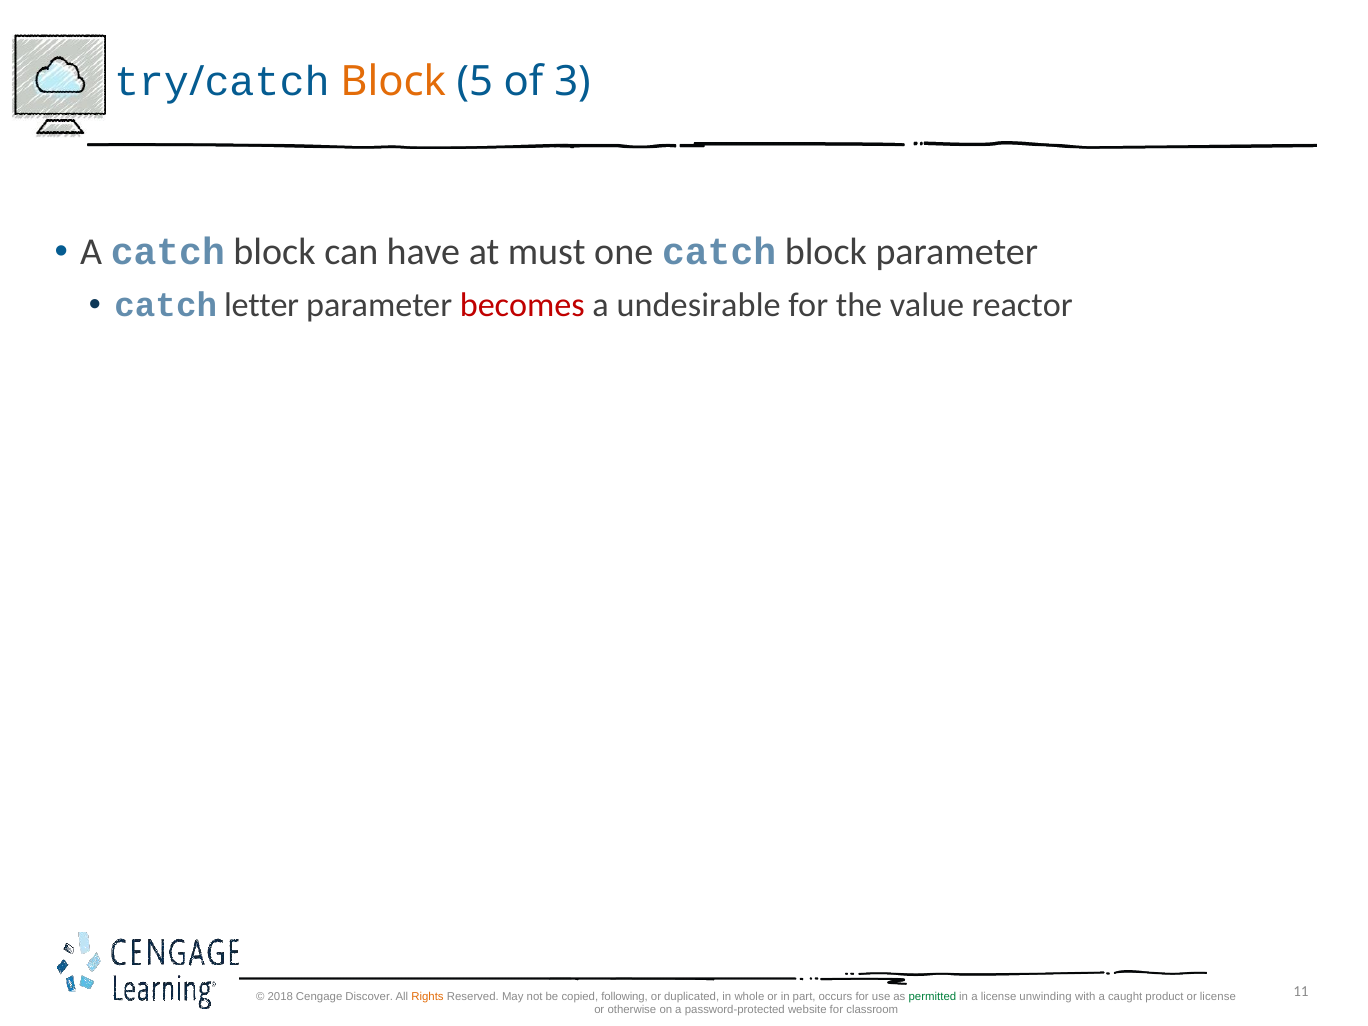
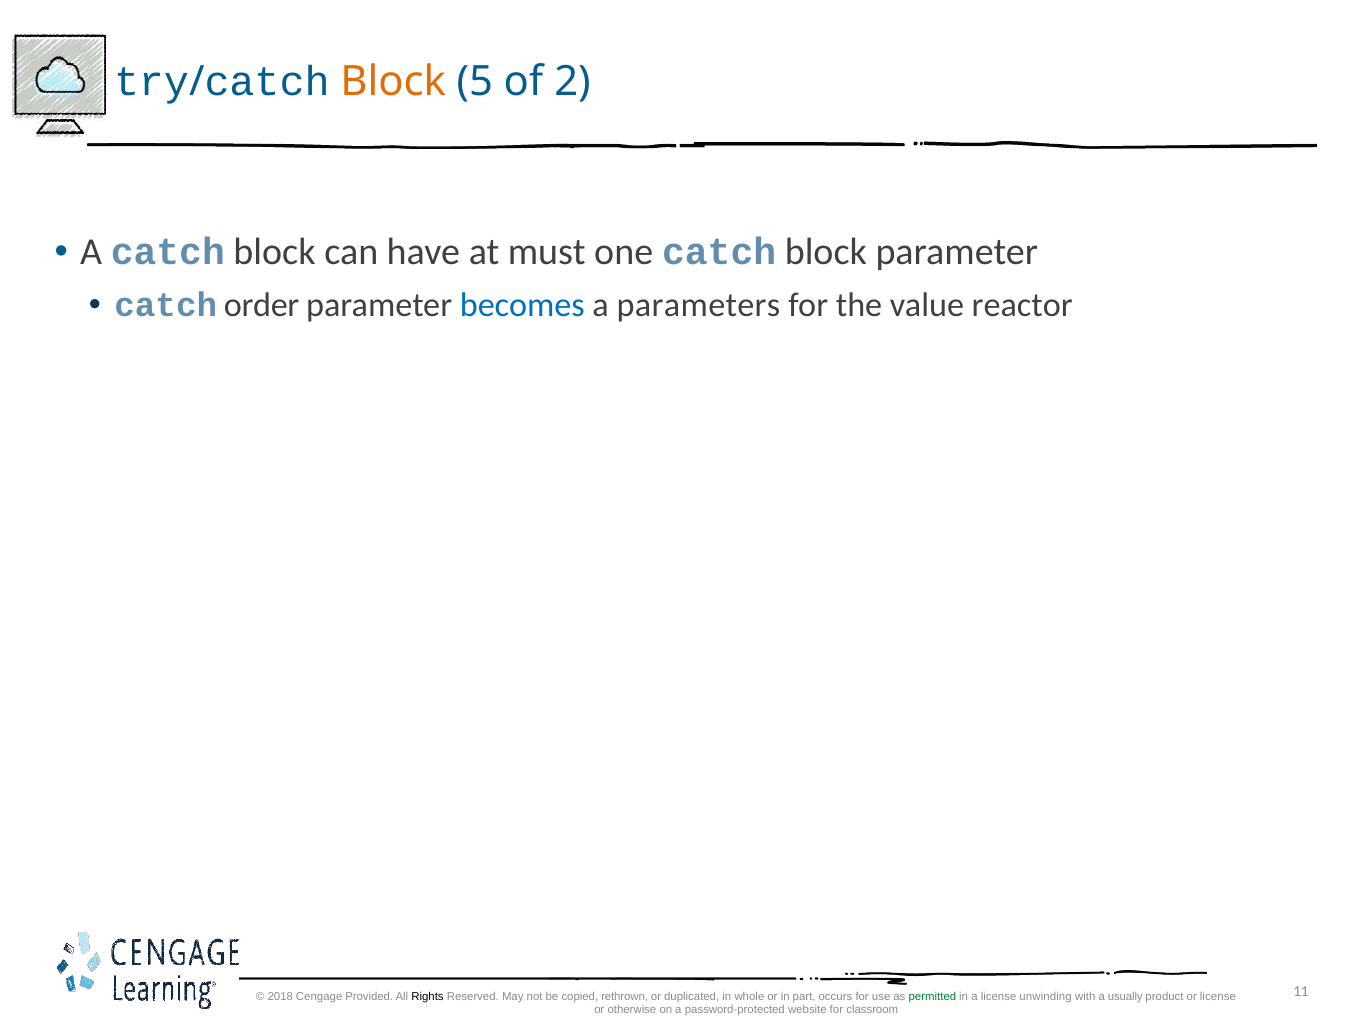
3: 3 -> 2
letter: letter -> order
becomes colour: red -> blue
undesirable: undesirable -> parameters
Discover: Discover -> Provided
Rights colour: orange -> black
following: following -> rethrown
caught: caught -> usually
